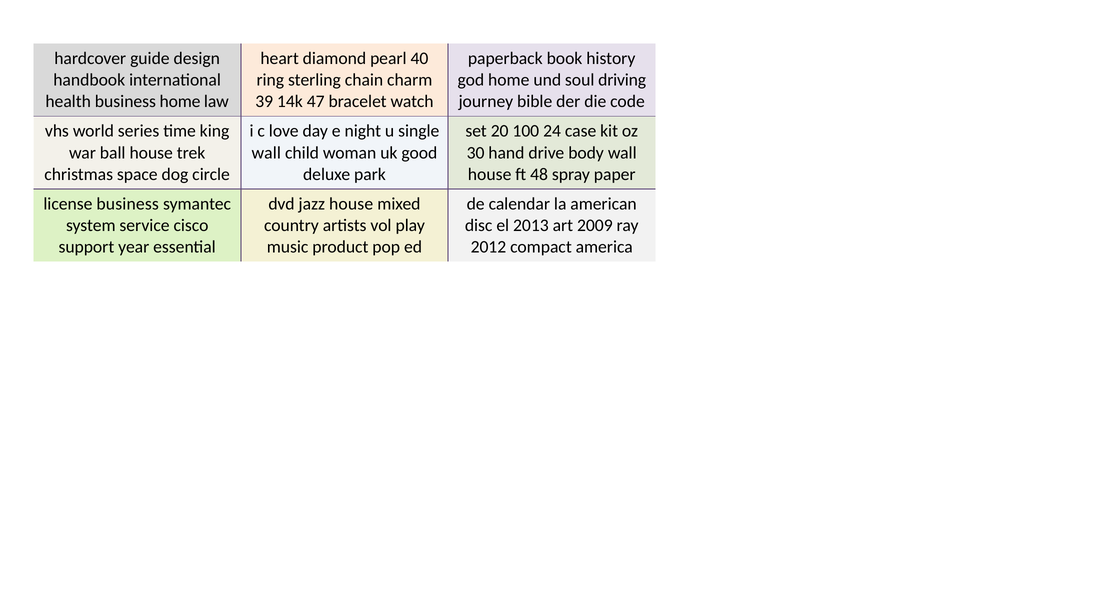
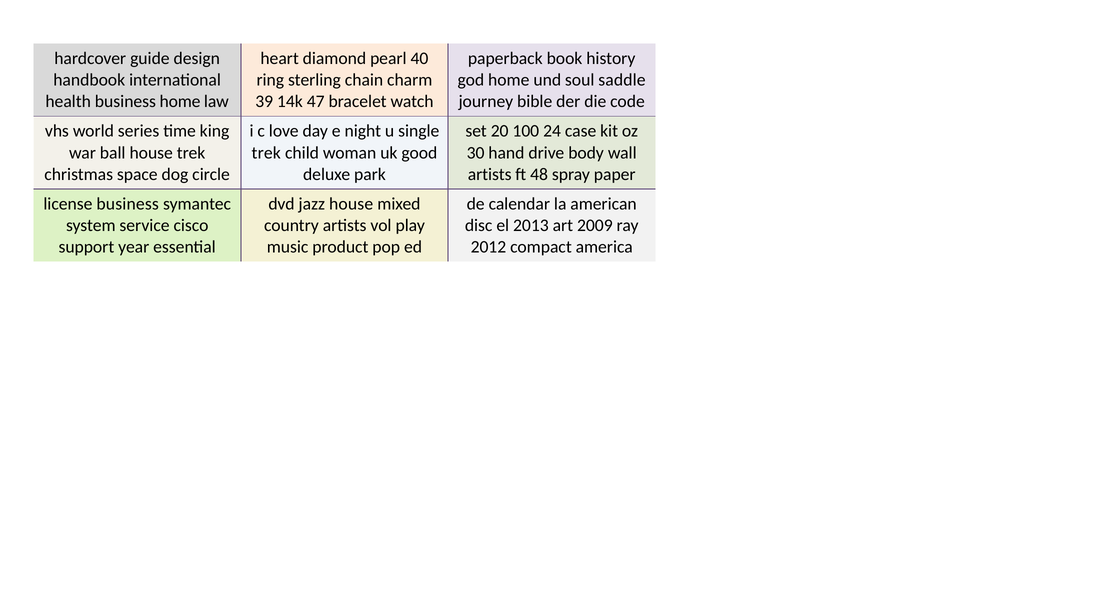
driving: driving -> saddle
wall at (266, 153): wall -> trek
house at (490, 174): house -> artists
